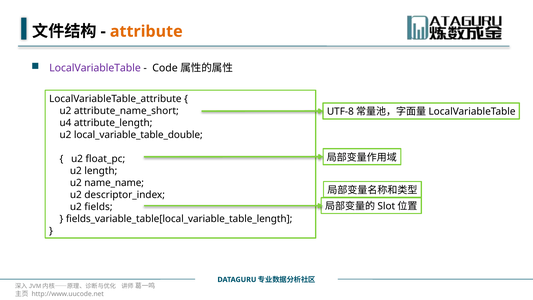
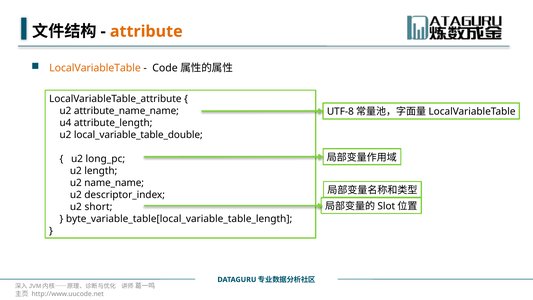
LocalVariableTable colour: purple -> orange
attribute_name_short: attribute_name_short -> attribute_name_name
float_pc: float_pc -> long_pc
fields: fields -> short
fields_variable_table[local_variable_table_length: fields_variable_table[local_variable_table_length -> byte_variable_table[local_variable_table_length
